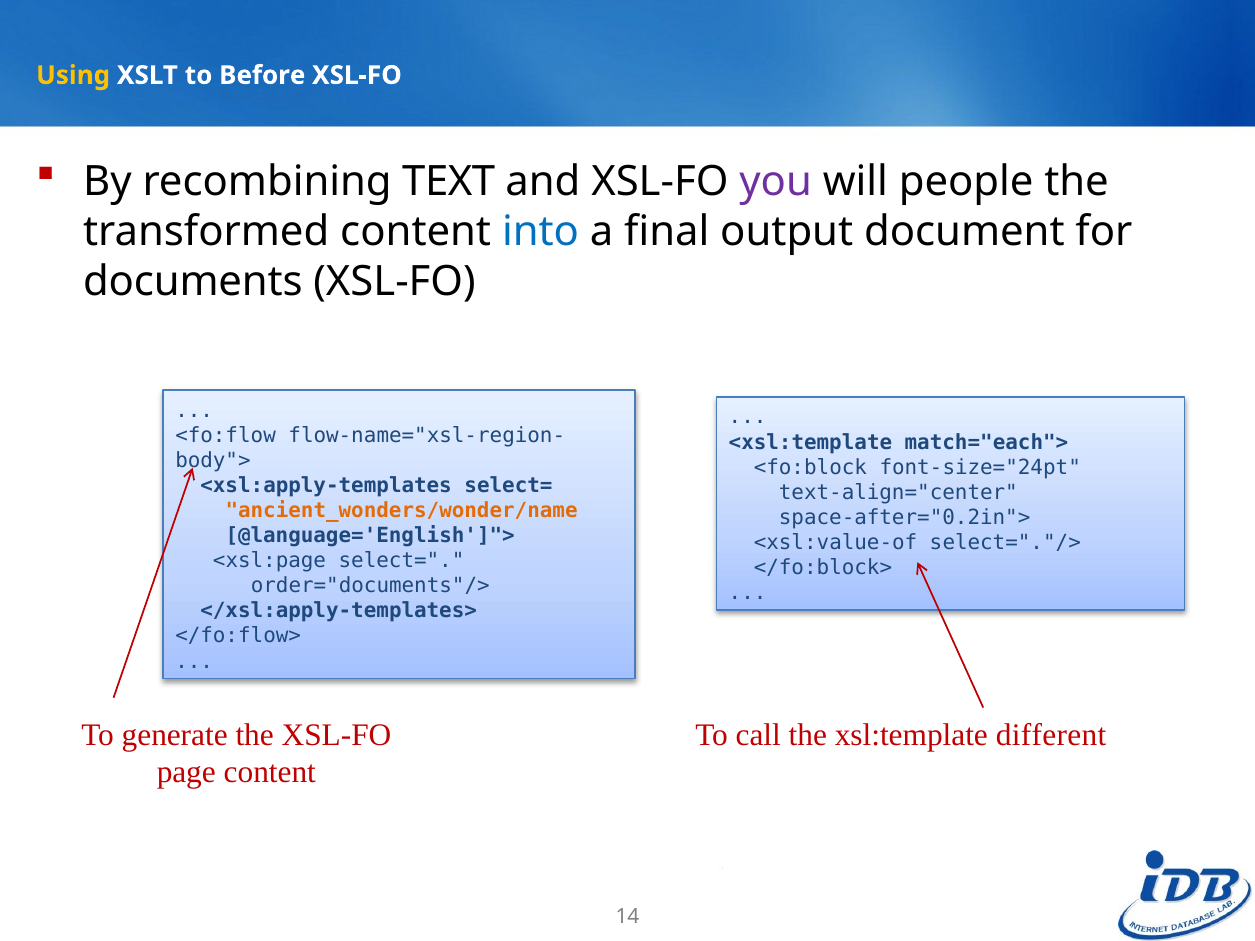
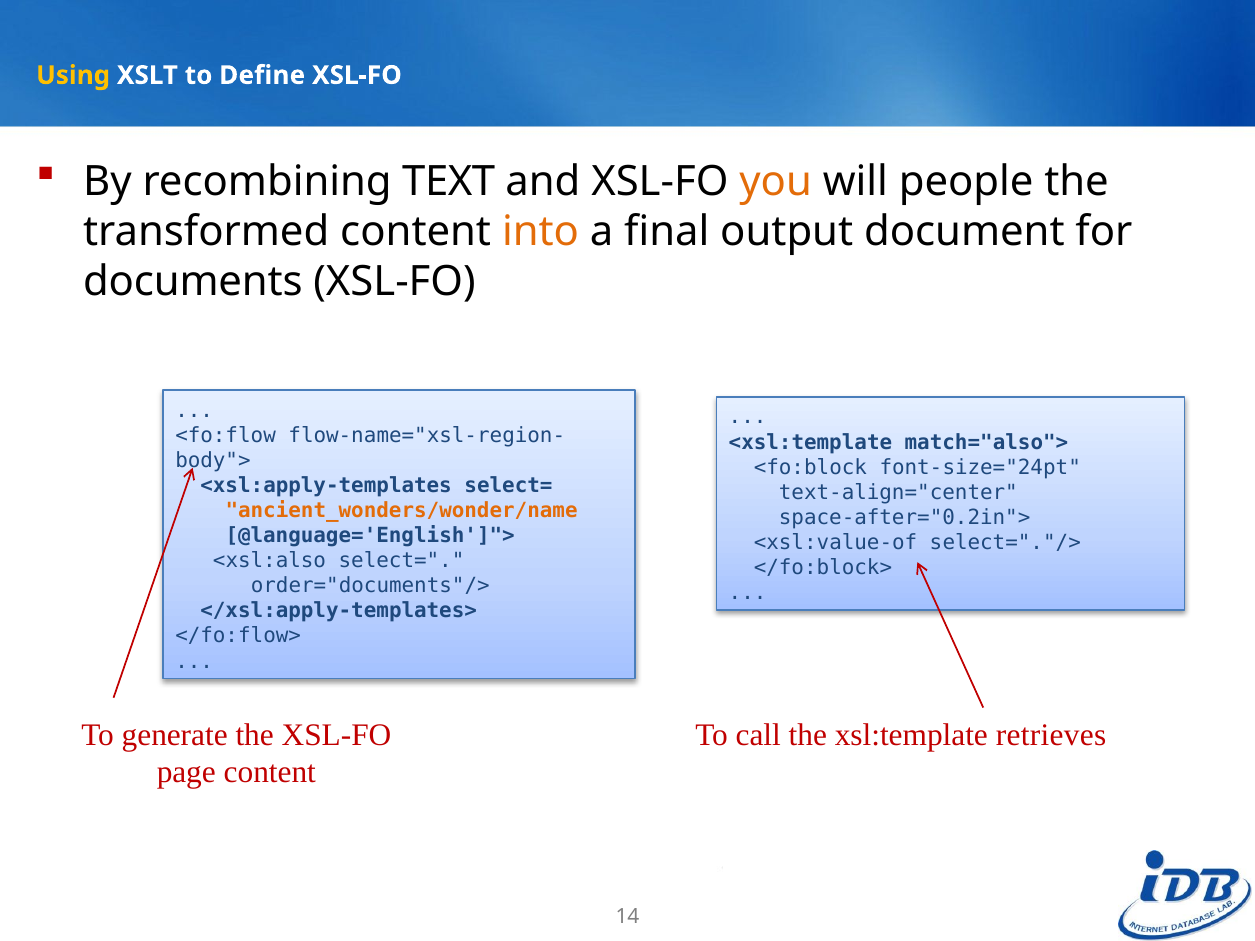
Before: Before -> Define
you colour: purple -> orange
into colour: blue -> orange
match="each">: match="each"> -> match="also">
<xsl:page: <xsl:page -> <xsl:also
different: different -> retrieves
